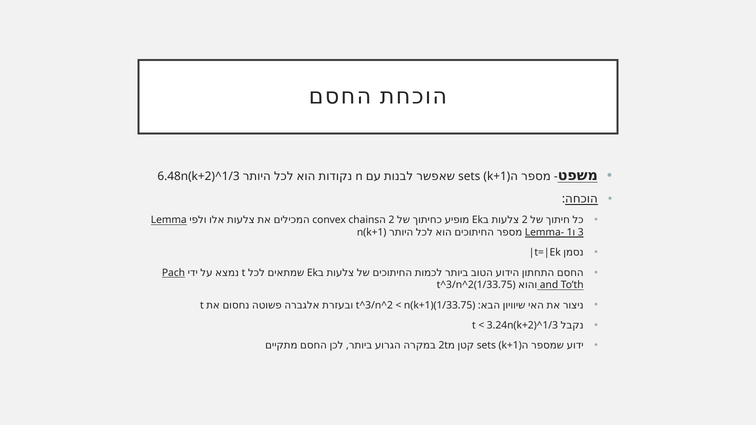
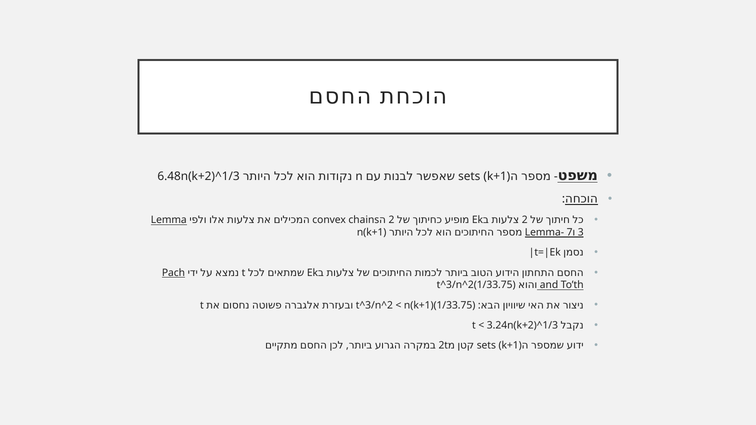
1: 1 -> 7
